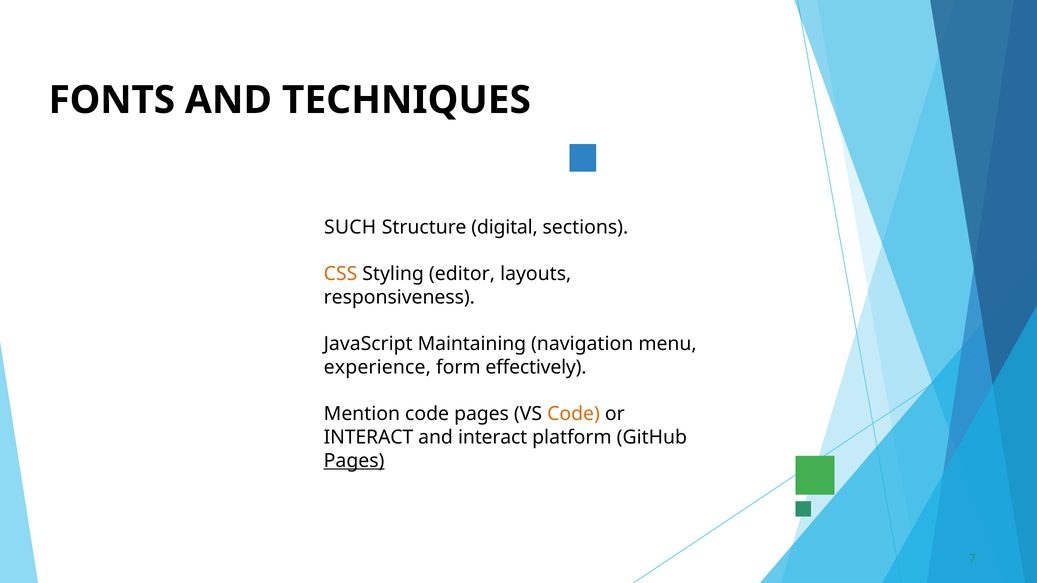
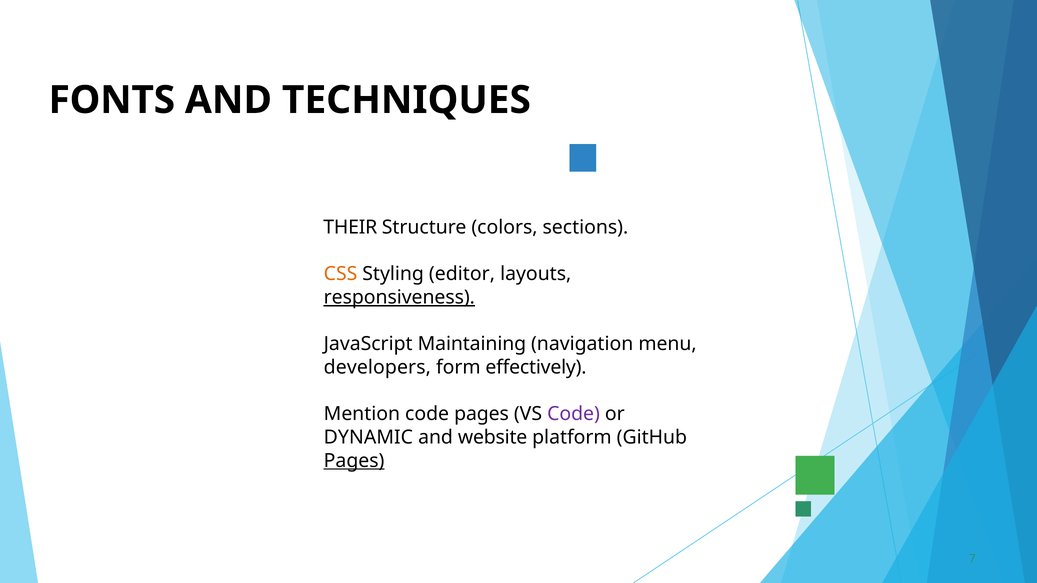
SUCH: SUCH -> THEIR
digital: digital -> colors
responsiveness underline: none -> present
experience: experience -> developers
Code at (574, 414) colour: orange -> purple
INTERACT at (368, 438): INTERACT -> DYNAMIC
and interact: interact -> website
